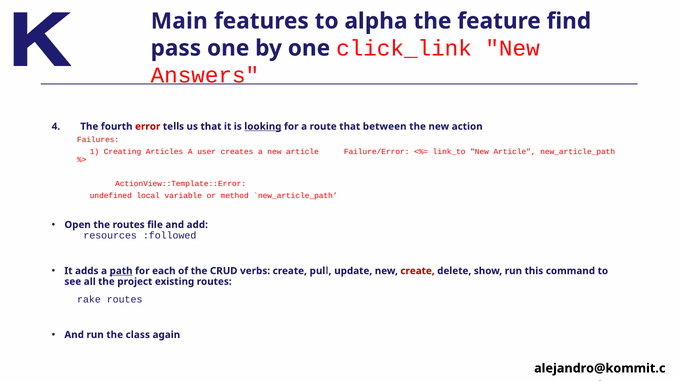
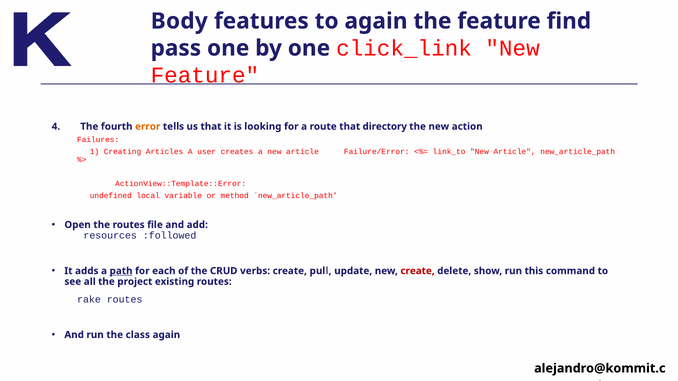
Main: Main -> Body
to alpha: alpha -> again
Answers at (205, 75): Answers -> Feature
error colour: red -> orange
looking underline: present -> none
between: between -> directory
